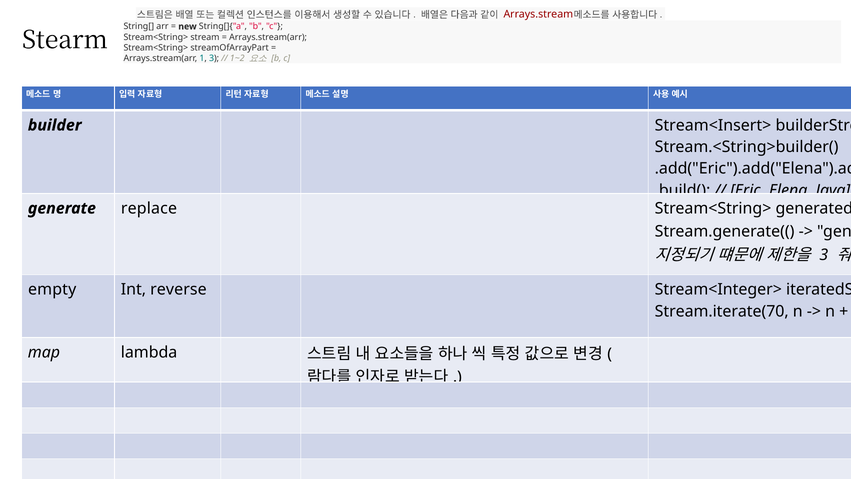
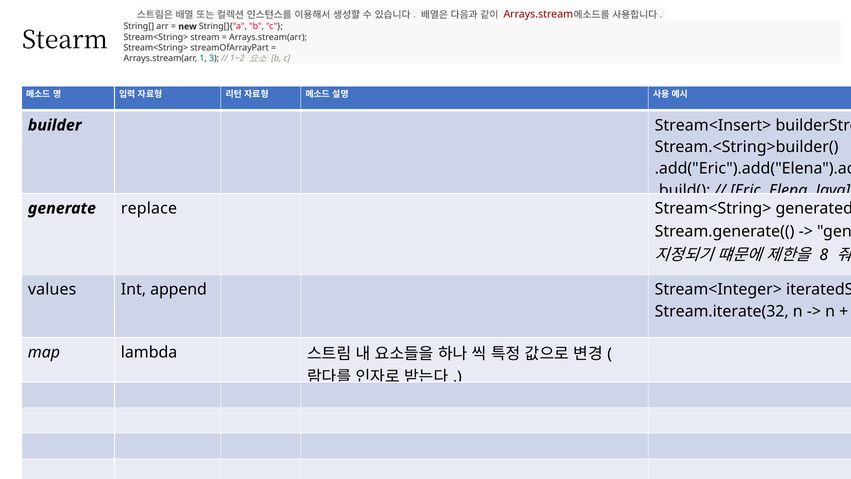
3 at (824, 255): 3 -> 8
empty: empty -> values
reverse: reverse -> append
Stream.iterate(70: Stream.iterate(70 -> Stream.iterate(32
